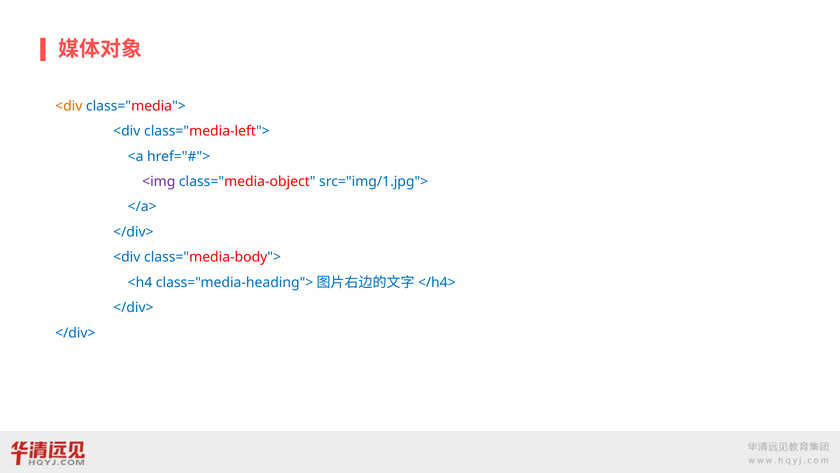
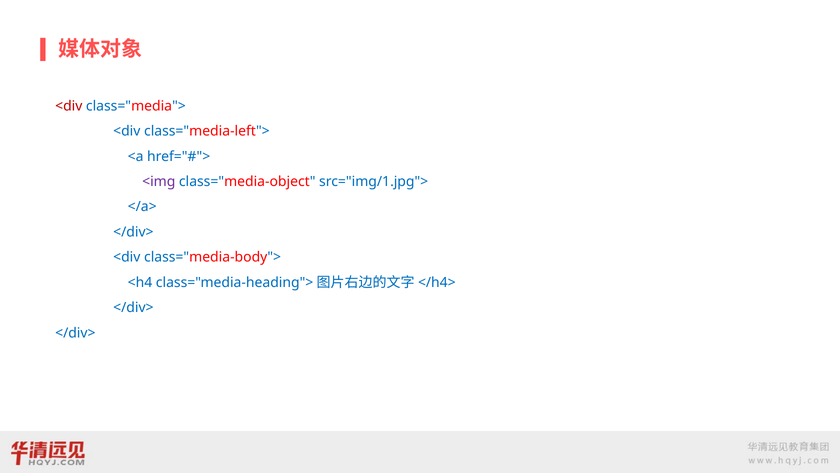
<div at (69, 106) colour: orange -> red
